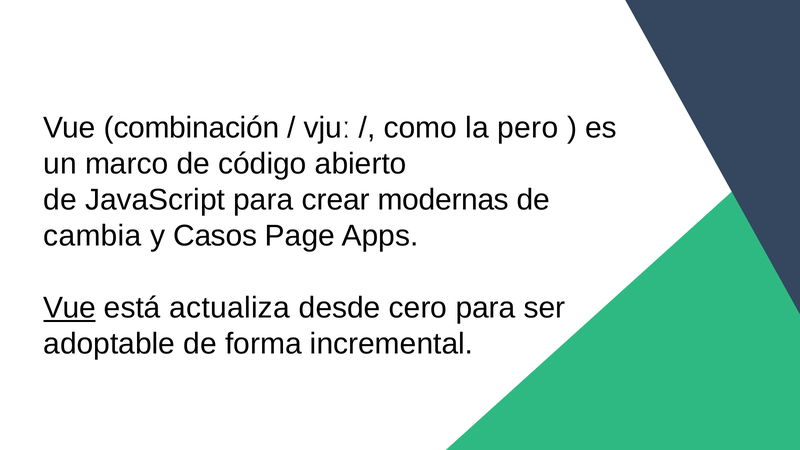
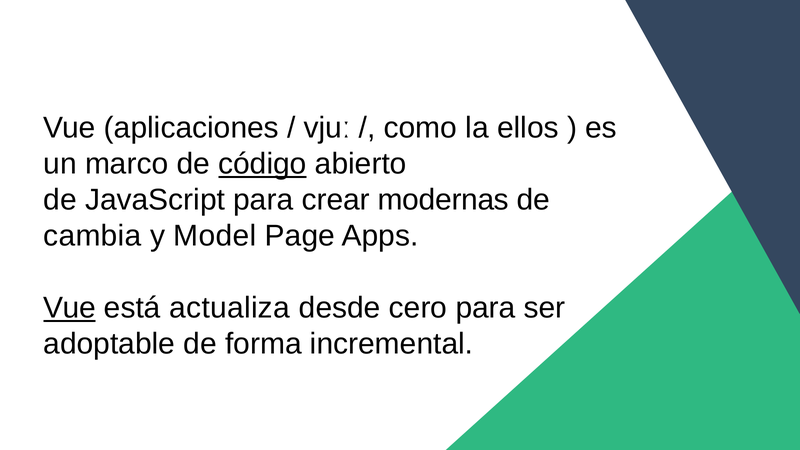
combinación: combinación -> aplicaciones
pero: pero -> ellos
código underline: none -> present
Casos: Casos -> Model
